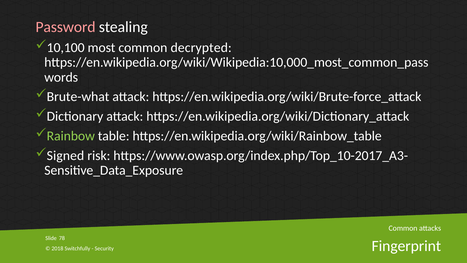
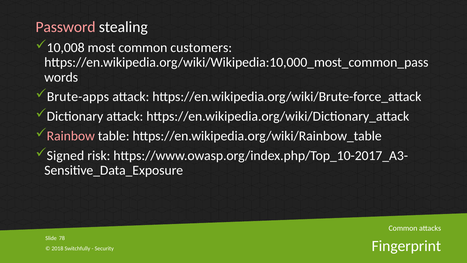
10,100: 10,100 -> 10,008
decrypted: decrypted -> customers
Brute-what: Brute-what -> Brute-apps
Rainbow colour: light green -> pink
